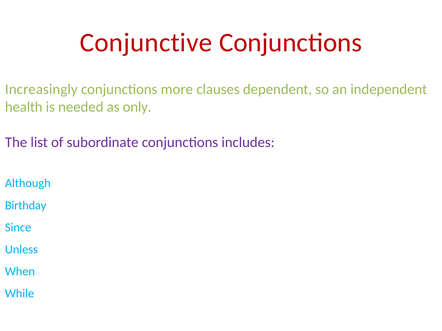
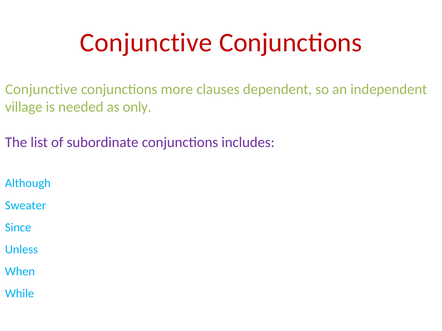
Increasingly at (41, 89): Increasingly -> Conjunctive
health: health -> village
Birthday: Birthday -> Sweater
